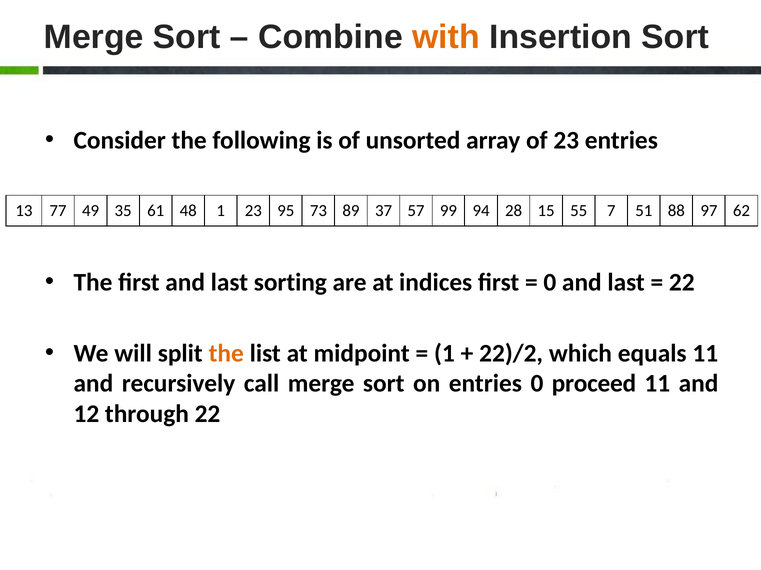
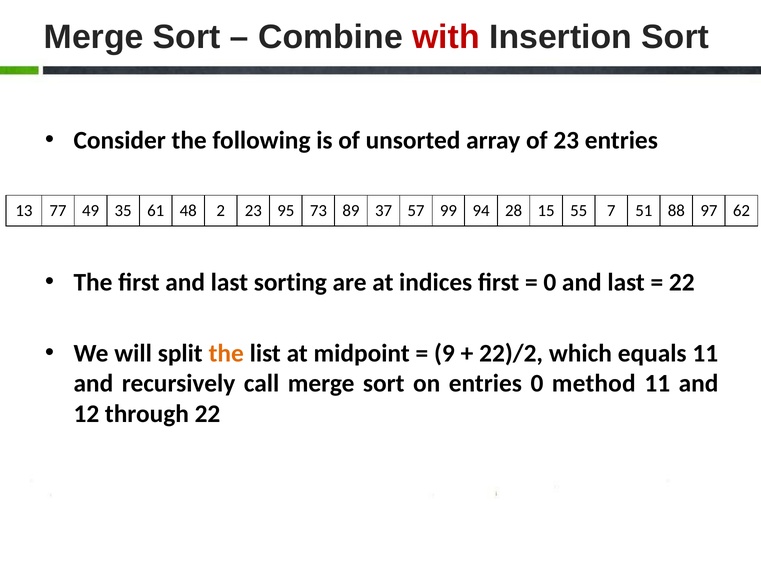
with colour: orange -> red
48 1: 1 -> 2
1 at (444, 354): 1 -> 9
proceed: proceed -> method
